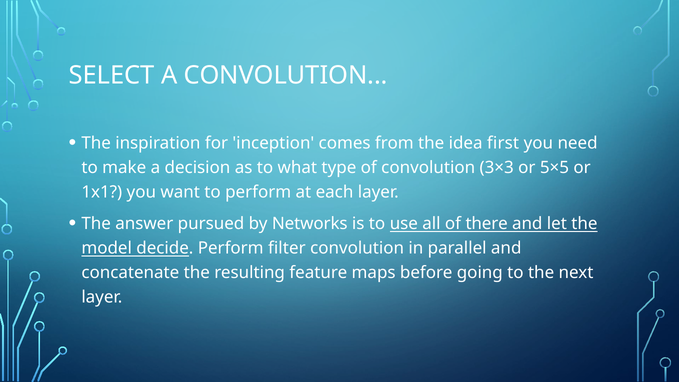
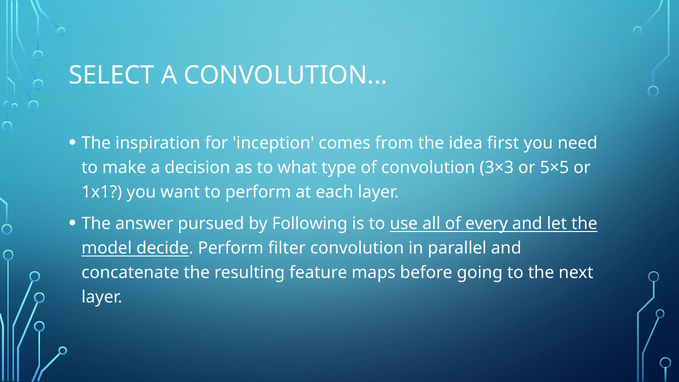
Networks: Networks -> Following
there: there -> every
